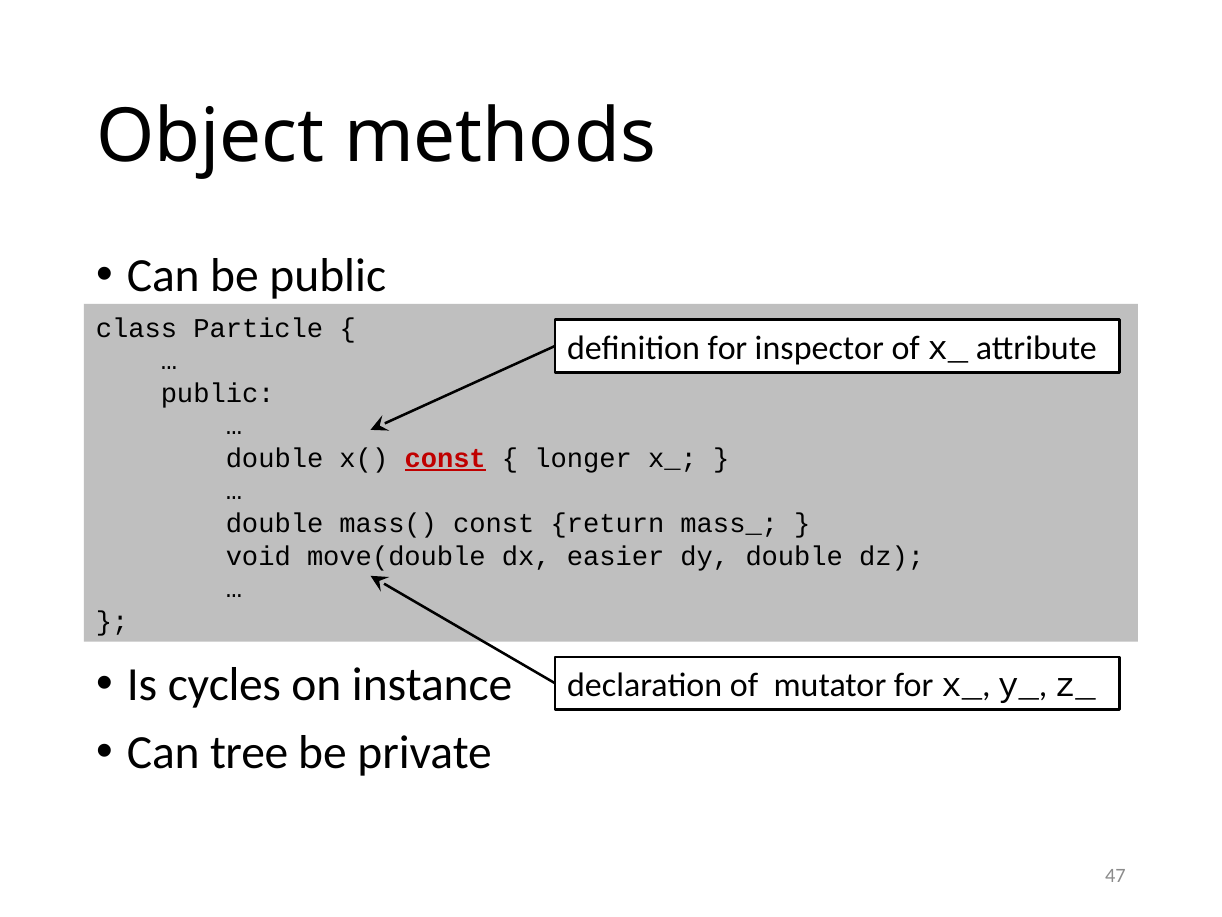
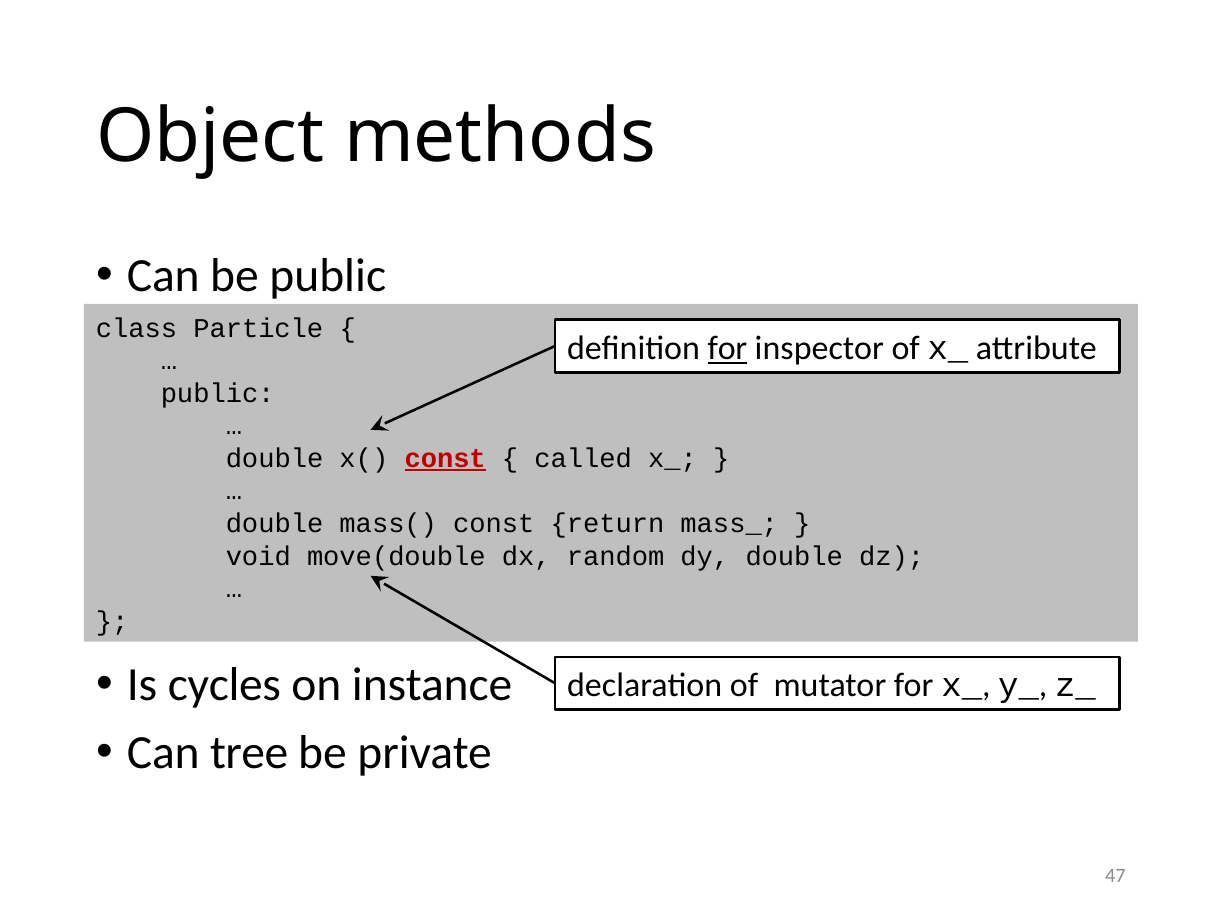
for at (727, 348) underline: none -> present
longer: longer -> called
easier: easier -> random
